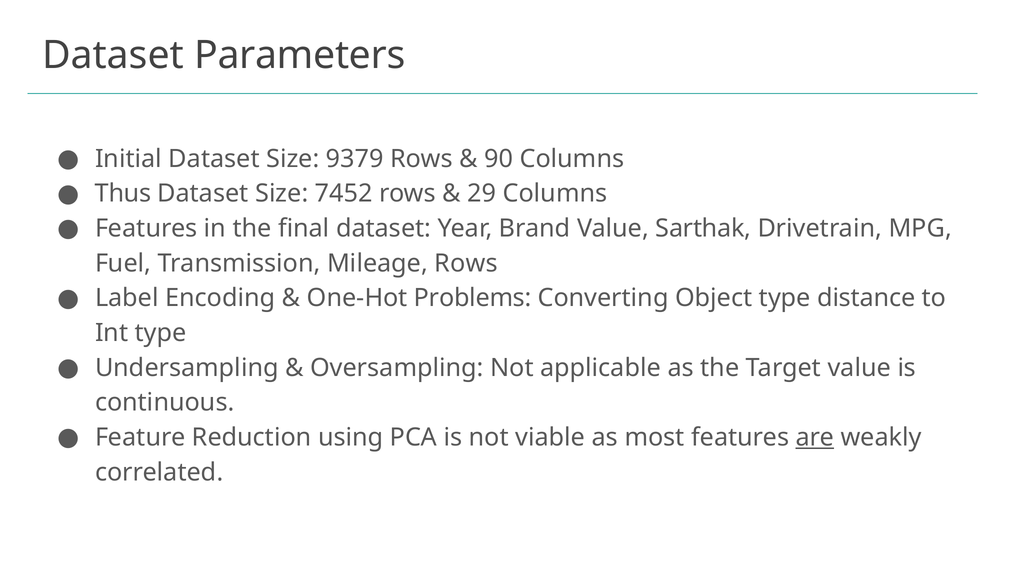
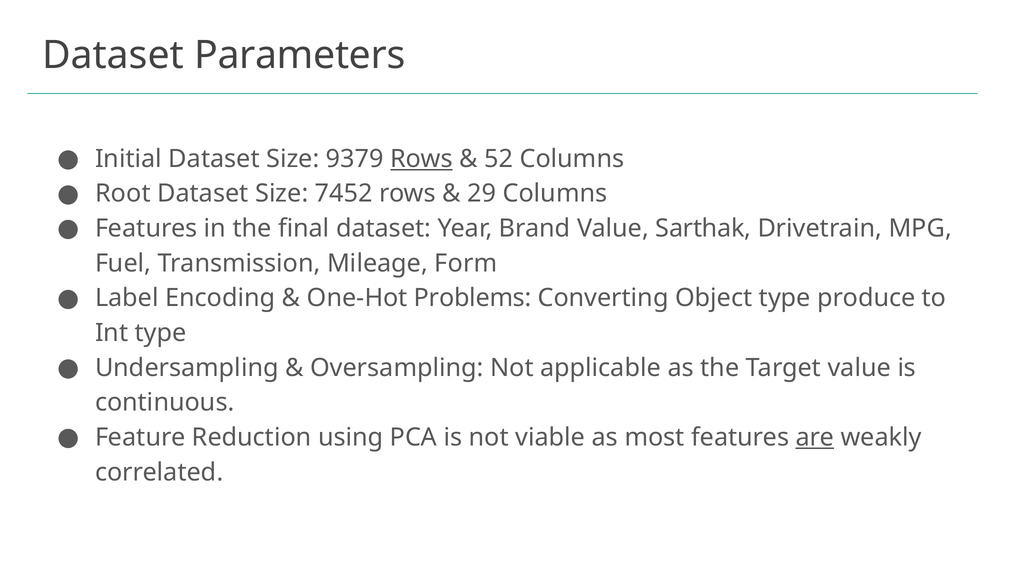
Rows at (422, 159) underline: none -> present
90: 90 -> 52
Thus: Thus -> Root
Mileage Rows: Rows -> Form
distance: distance -> produce
